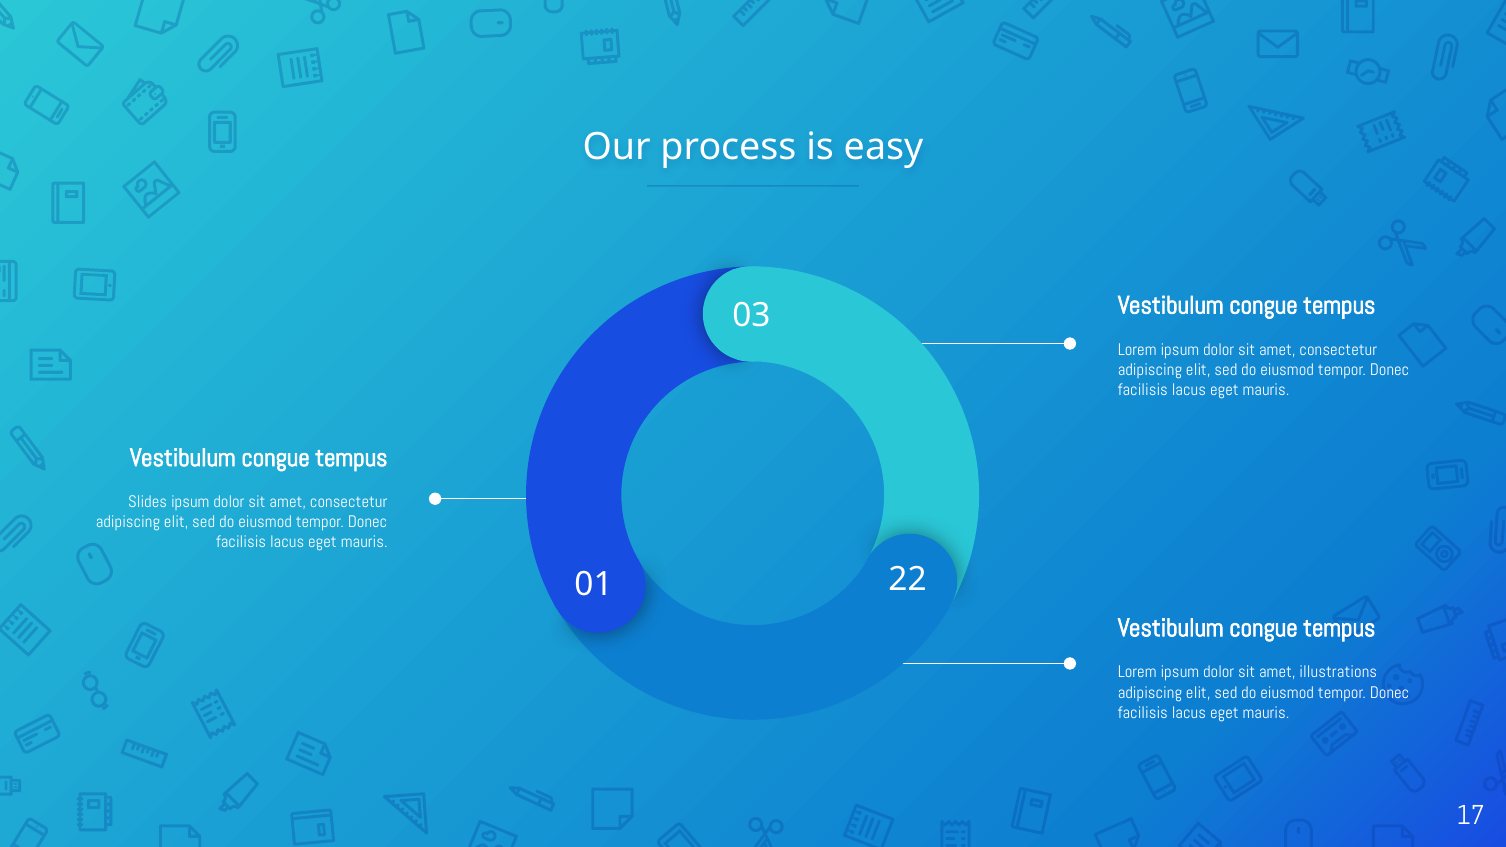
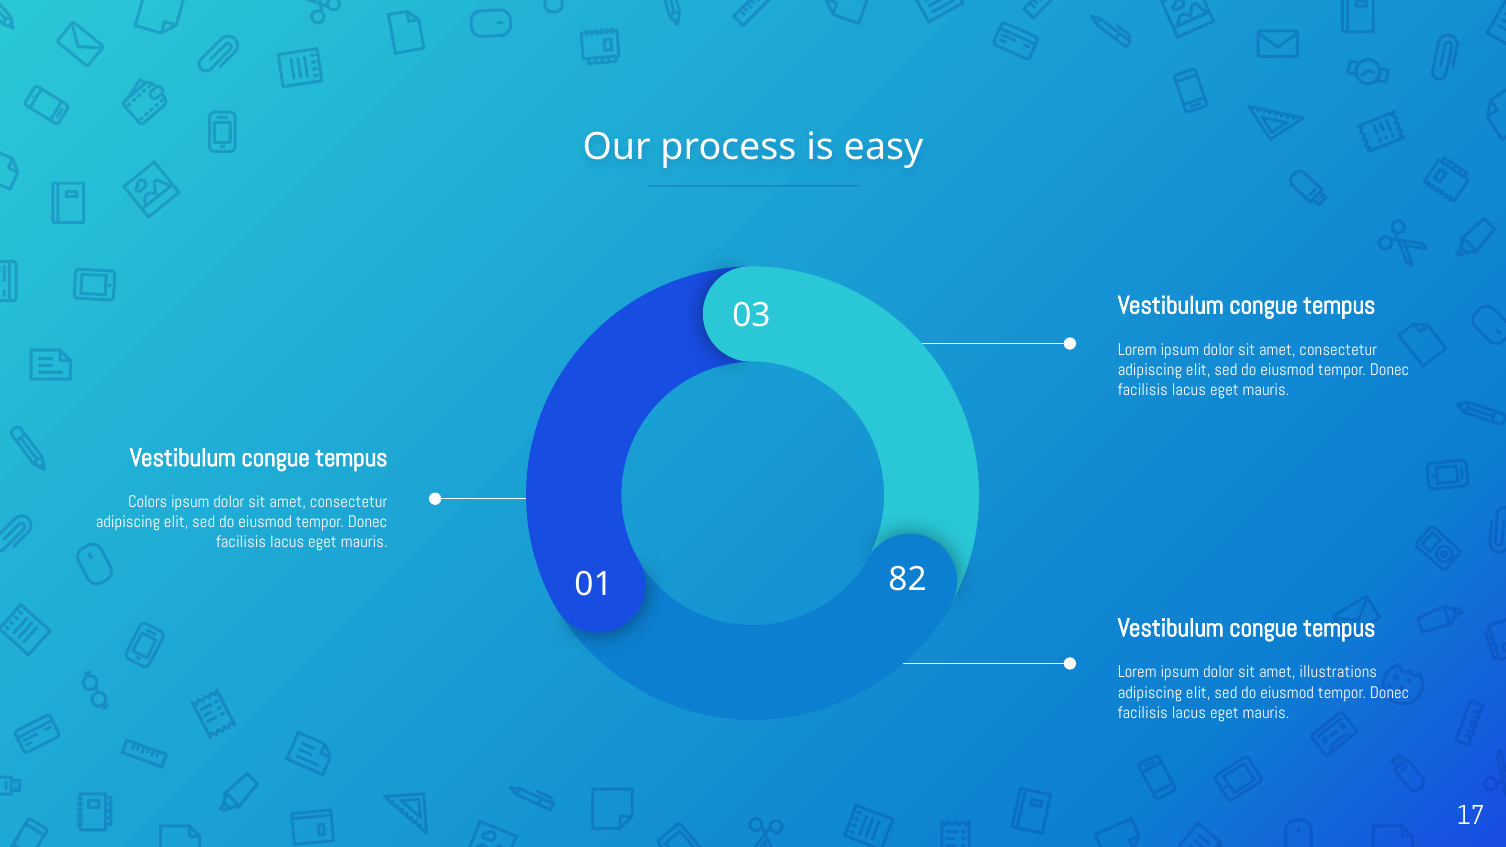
Slides: Slides -> Colors
22: 22 -> 82
